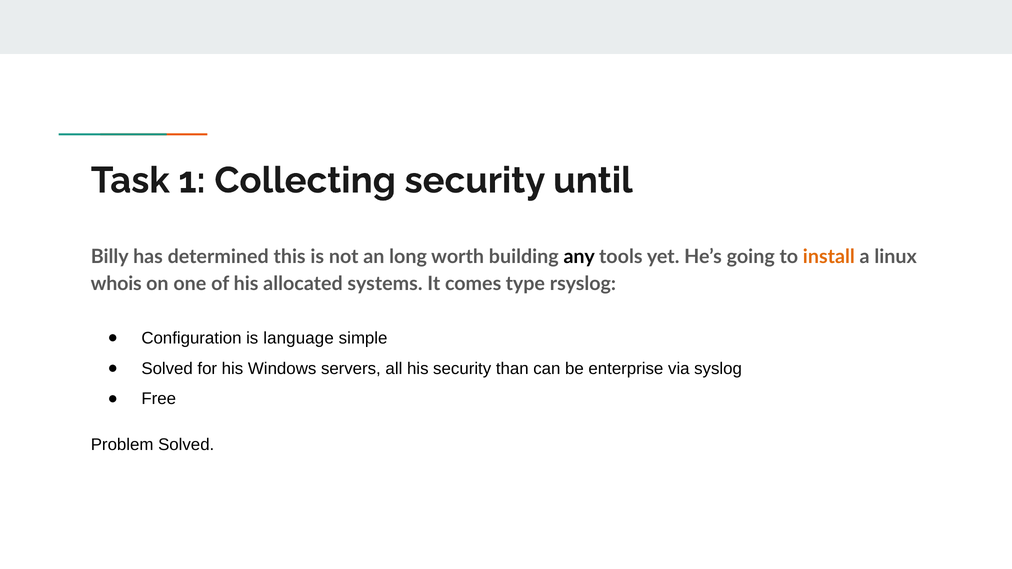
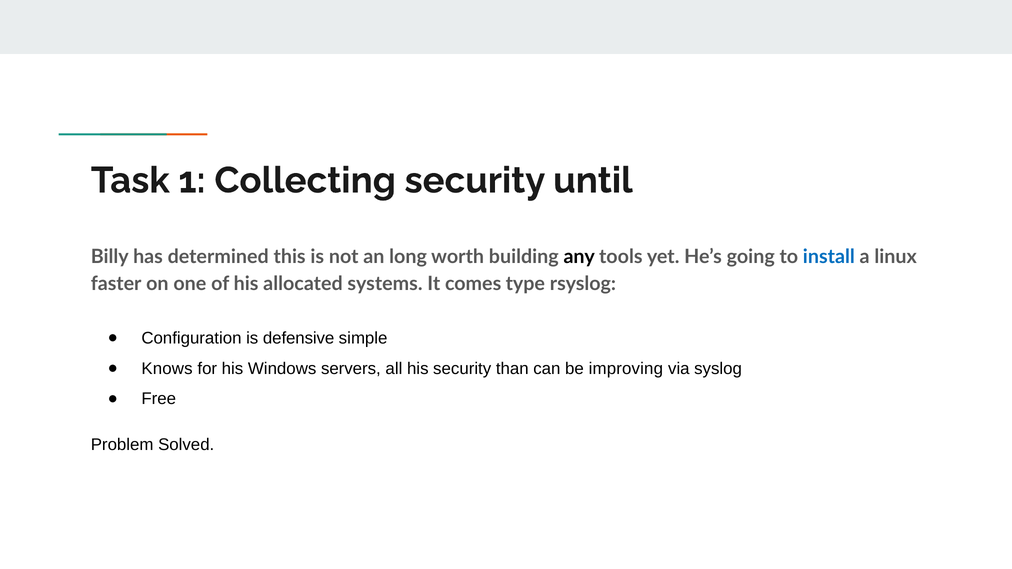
install colour: orange -> blue
whois: whois -> faster
language: language -> defensive
Solved at (167, 369): Solved -> Knows
enterprise: enterprise -> improving
